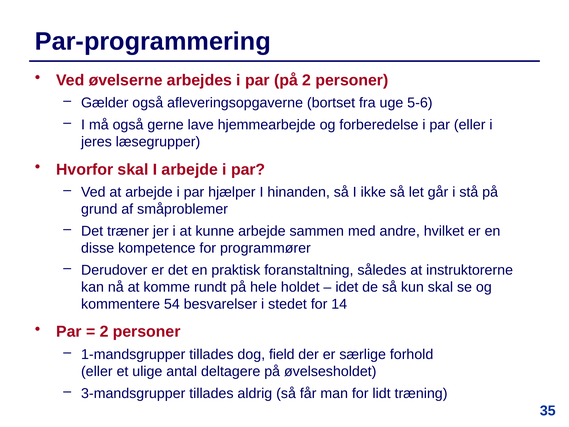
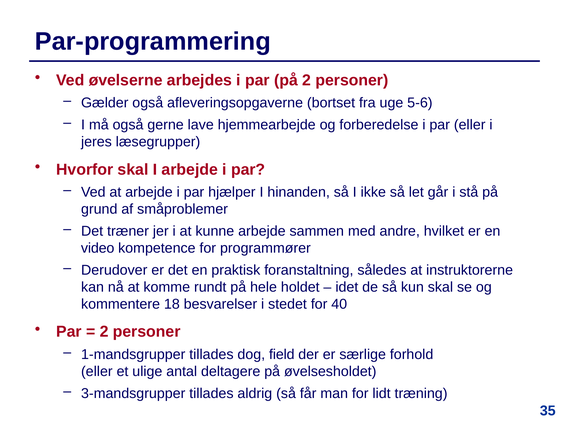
disse: disse -> video
54: 54 -> 18
14: 14 -> 40
